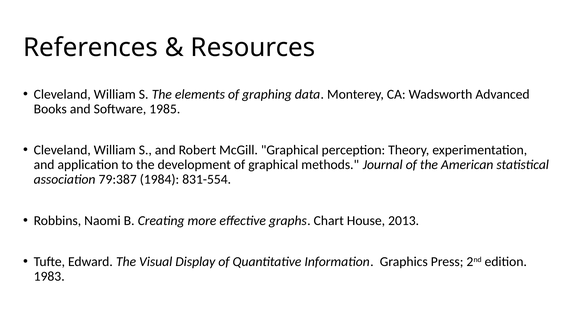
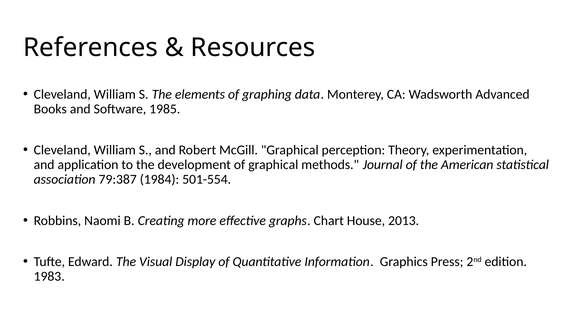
831-554: 831-554 -> 501-554
